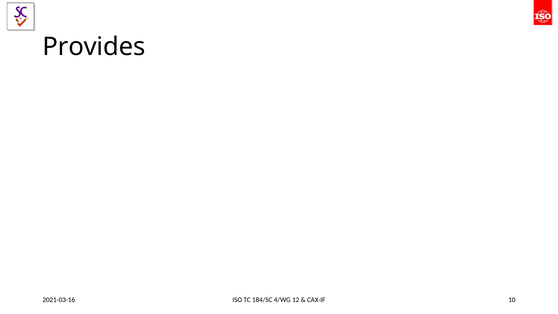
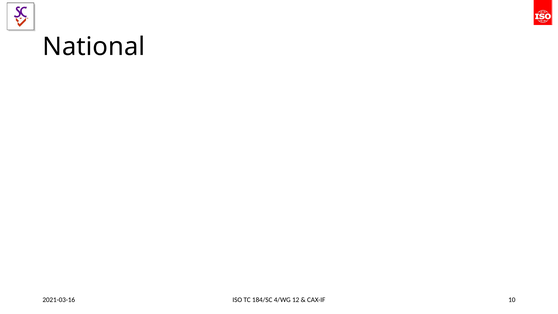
Provides: Provides -> National
